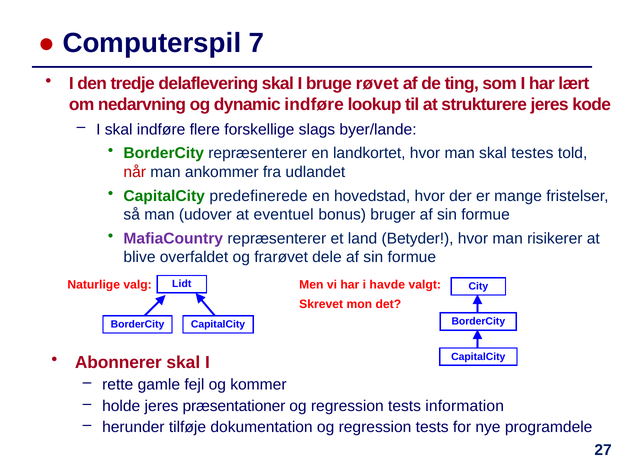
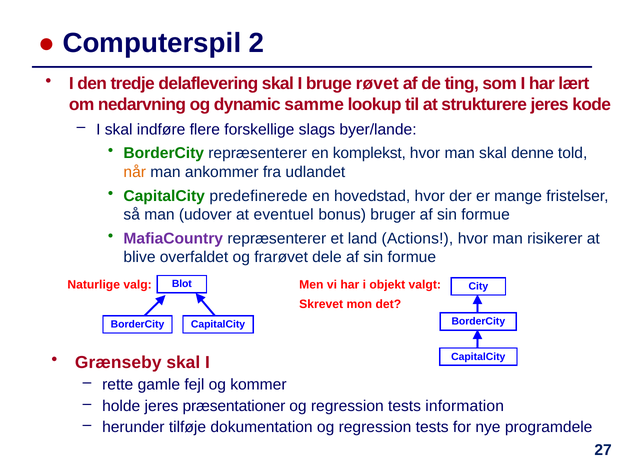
7: 7 -> 2
dynamic indføre: indføre -> samme
landkortet: landkortet -> komplekst
testes: testes -> denne
når colour: red -> orange
Betyder: Betyder -> Actions
Lidt: Lidt -> Blot
havde: havde -> objekt
Abonnerer: Abonnerer -> Grænseby
